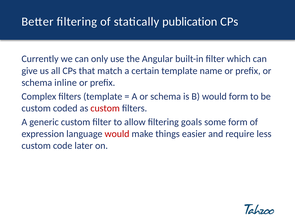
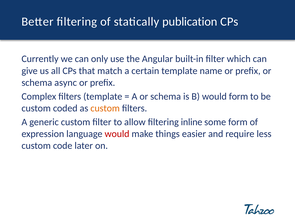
inline: inline -> async
custom at (105, 108) colour: red -> orange
goals: goals -> inline
